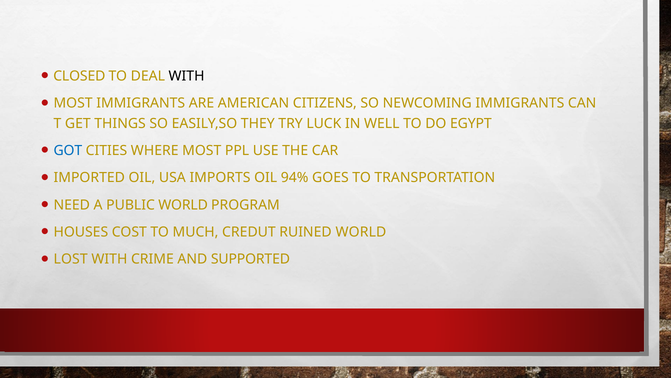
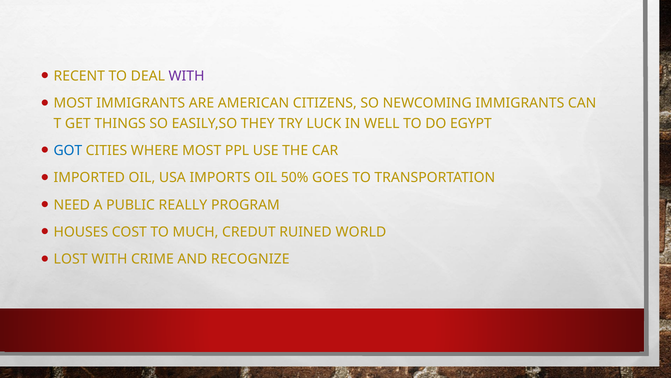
CLOSED: CLOSED -> RECENT
WITH at (187, 76) colour: black -> purple
94%: 94% -> 50%
PUBLIC WORLD: WORLD -> REALLY
SUPPORTED: SUPPORTED -> RECOGNIZE
